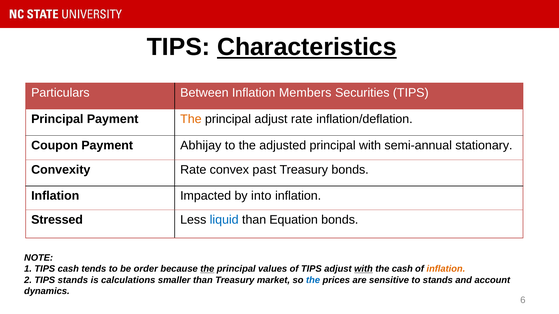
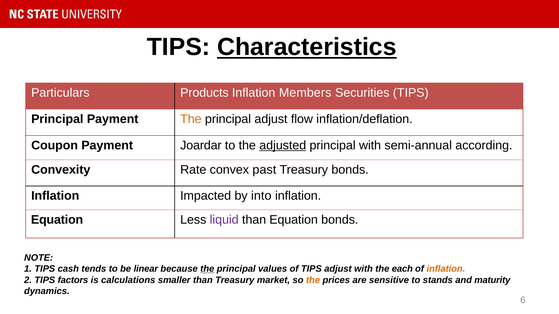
Between: Between -> Products
adjust rate: rate -> flow
Abhijay: Abhijay -> Joardar
adjusted underline: none -> present
stationary: stationary -> according
Stressed at (57, 220): Stressed -> Equation
liquid colour: blue -> purple
order: order -> linear
with at (363, 269) underline: present -> none
the cash: cash -> each
TIPS stands: stands -> factors
the at (313, 280) colour: blue -> orange
account: account -> maturity
